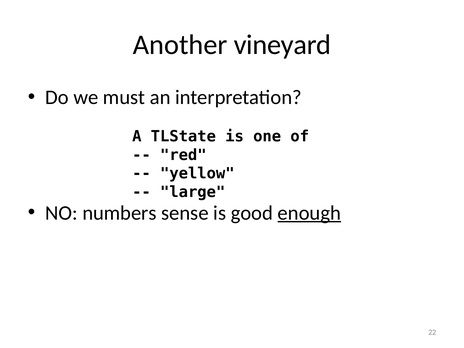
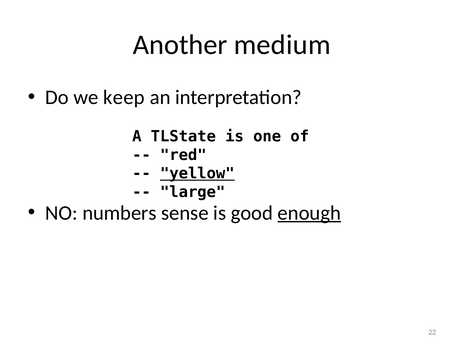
vineyard: vineyard -> medium
must: must -> keep
yellow underline: none -> present
